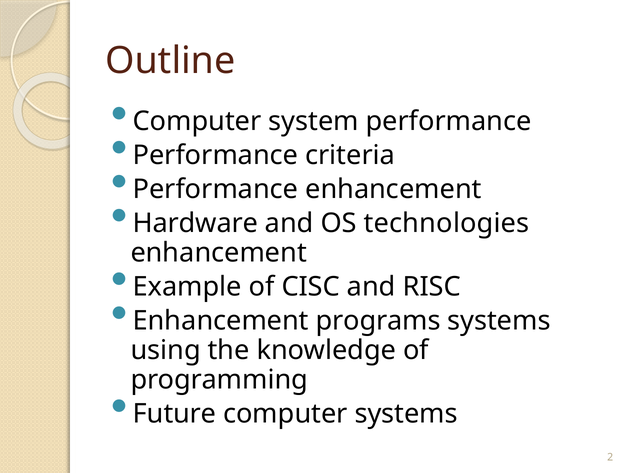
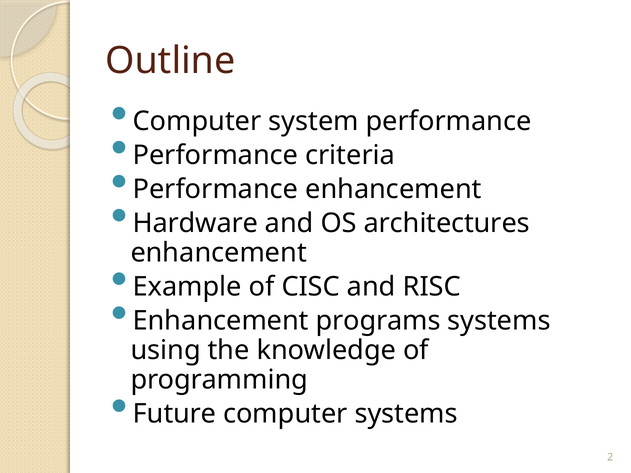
technologies: technologies -> architectures
